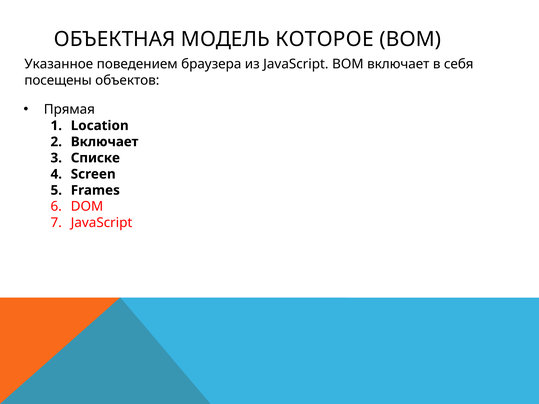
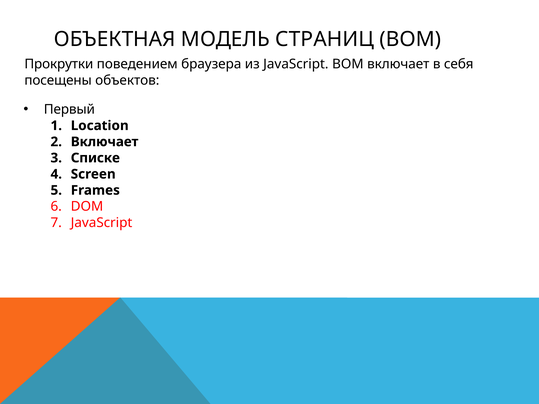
КОТОРОЕ: КОТОРОЕ -> СТРАНИЦ
Указанное: Указанное -> Прокрутки
Прямая: Прямая -> Первый
